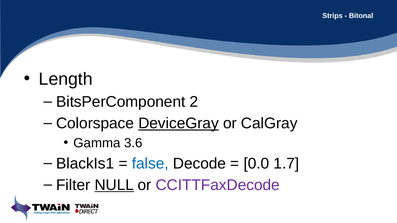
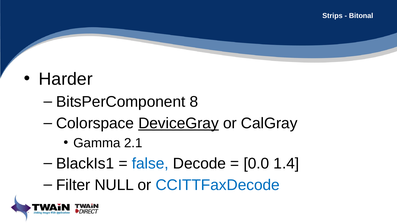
Length: Length -> Harder
2: 2 -> 8
3.6: 3.6 -> 2.1
1.7: 1.7 -> 1.4
NULL underline: present -> none
CCITTFaxDecode colour: purple -> blue
